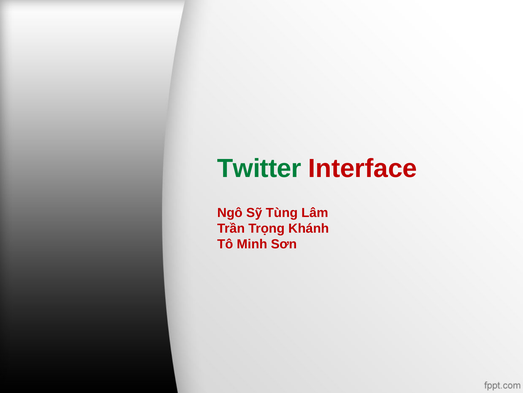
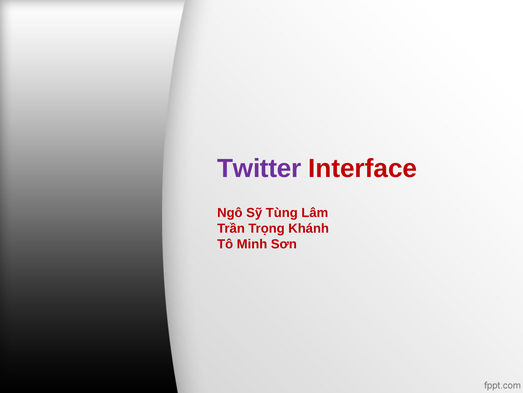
Twitter colour: green -> purple
